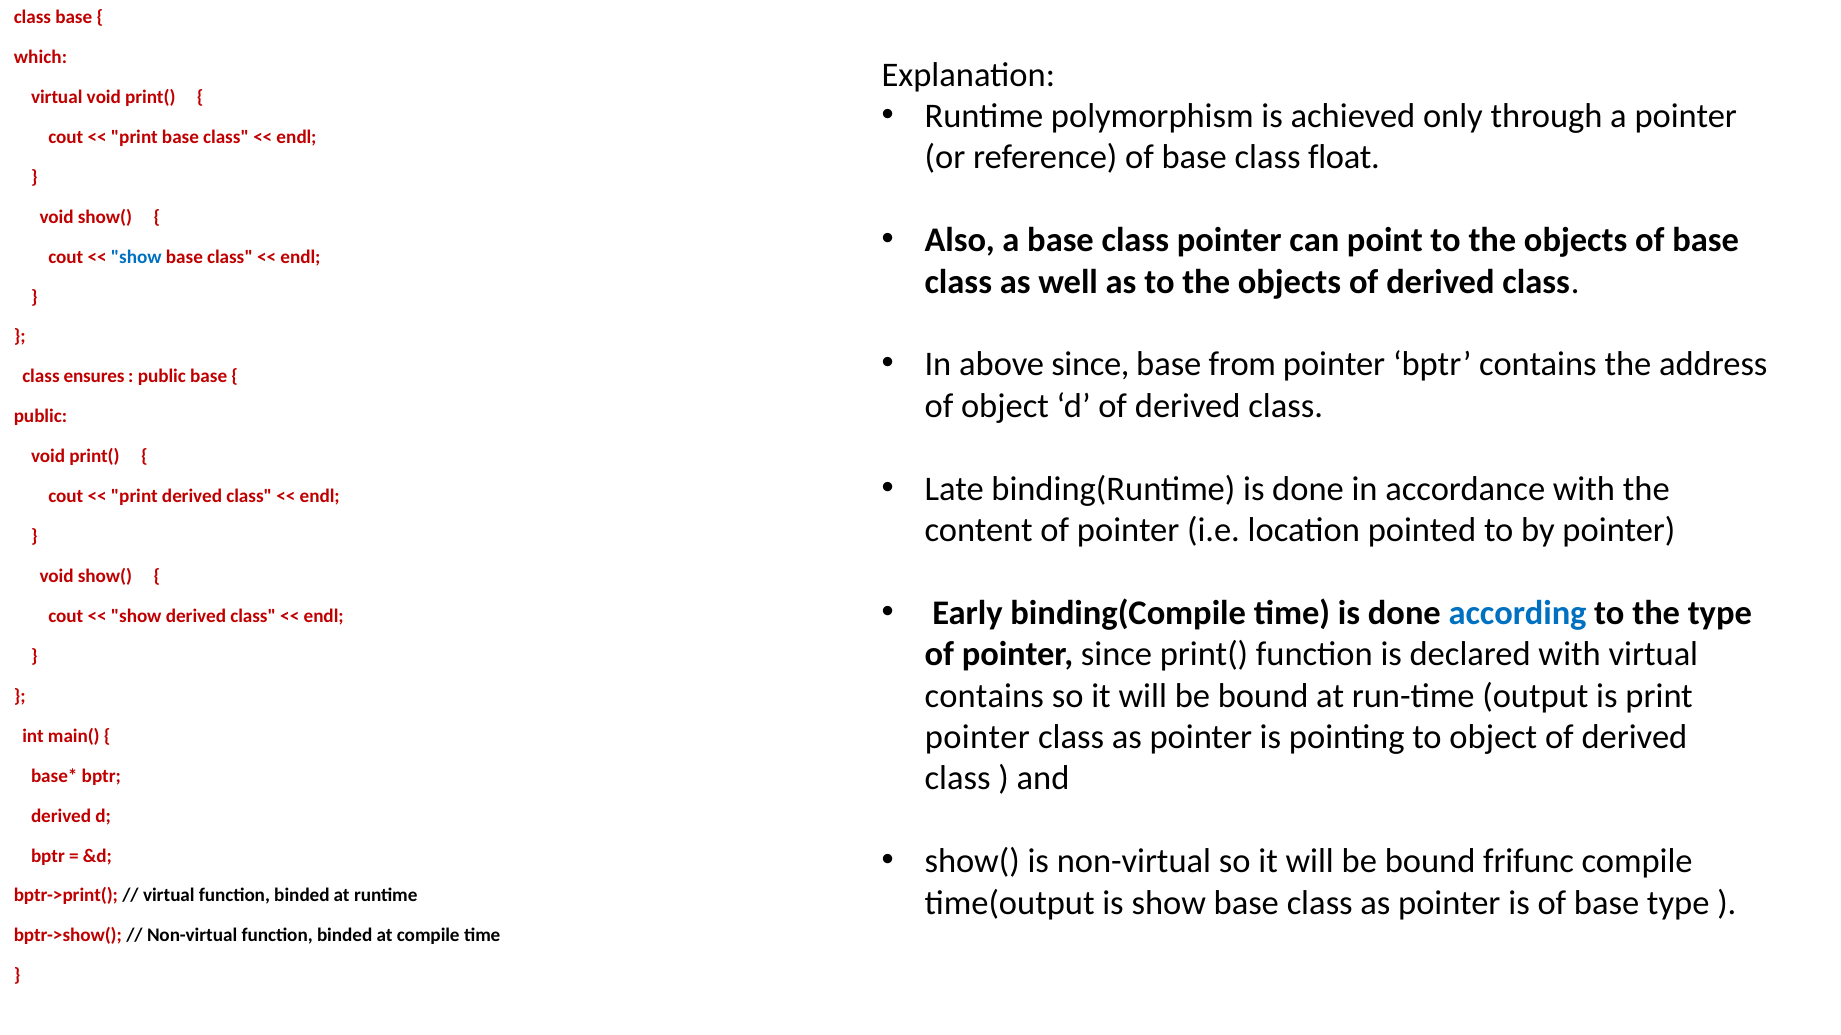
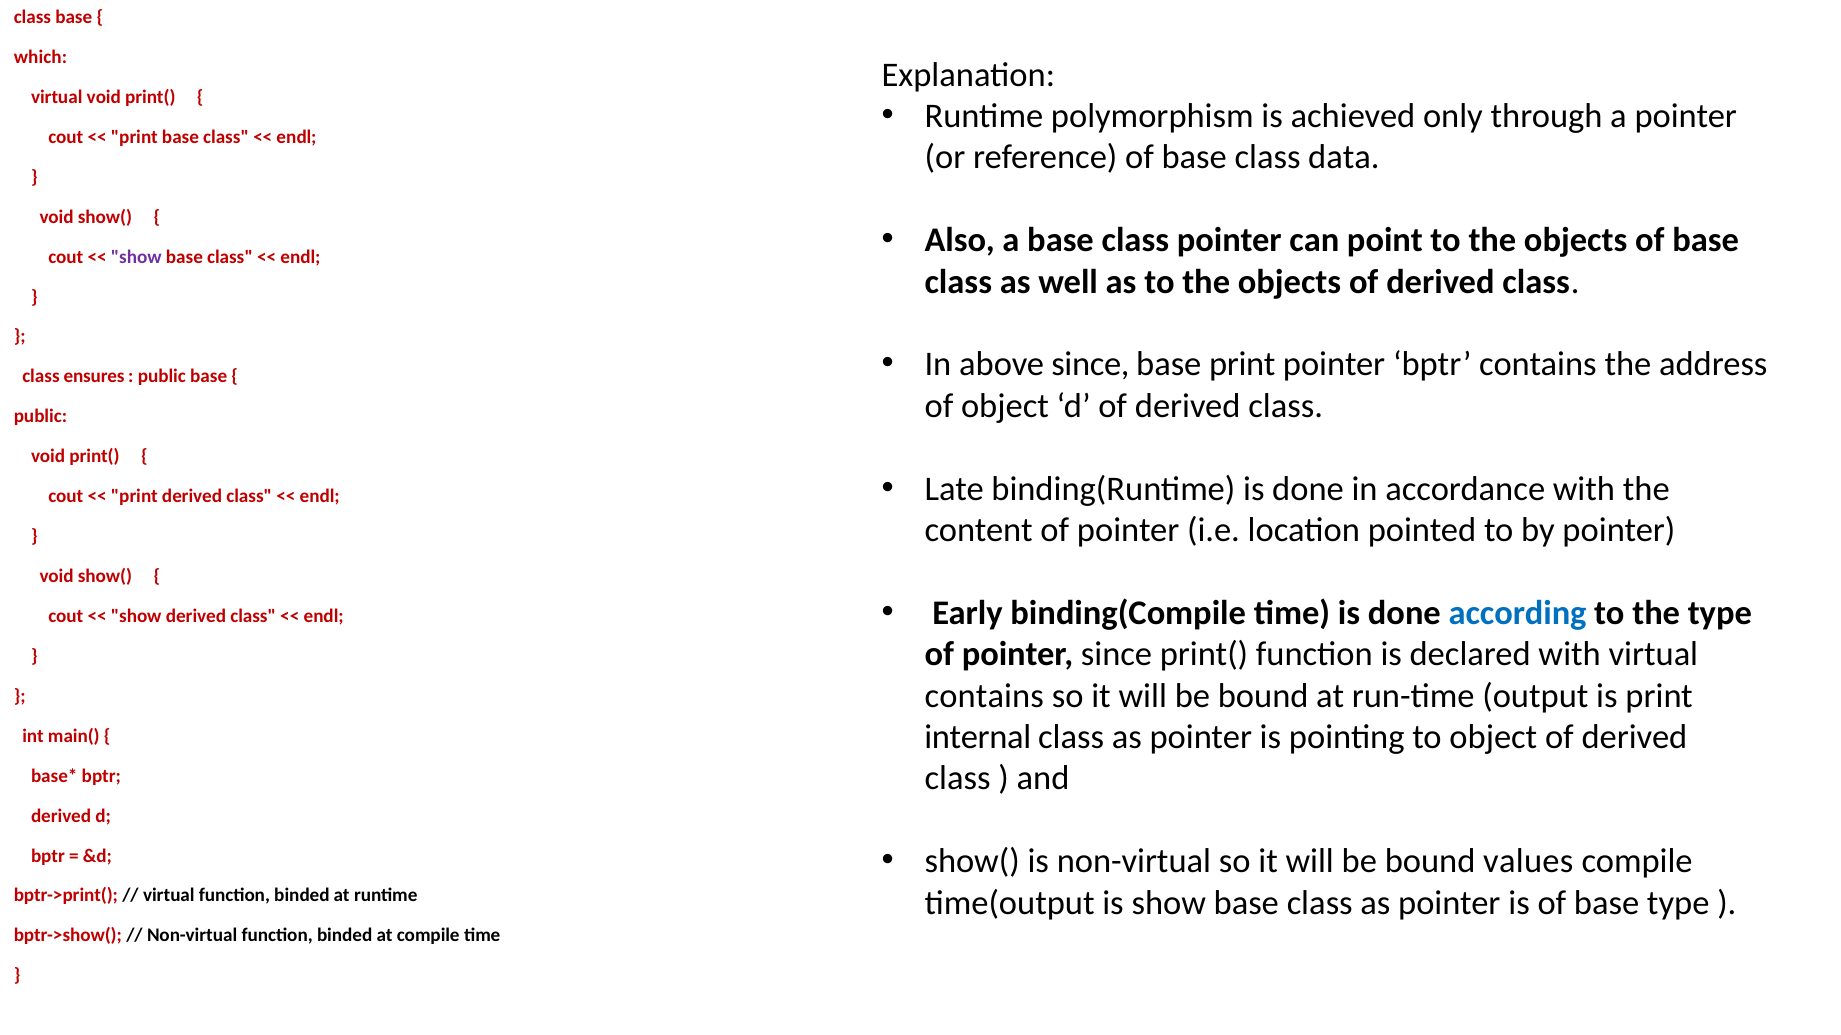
float: float -> data
show at (136, 257) colour: blue -> purple
base from: from -> print
pointer at (977, 737): pointer -> internal
frifunc: frifunc -> values
